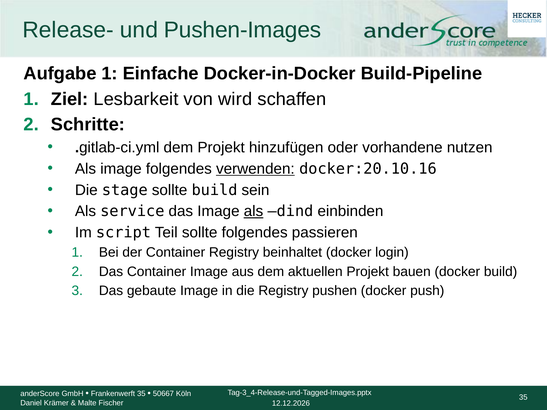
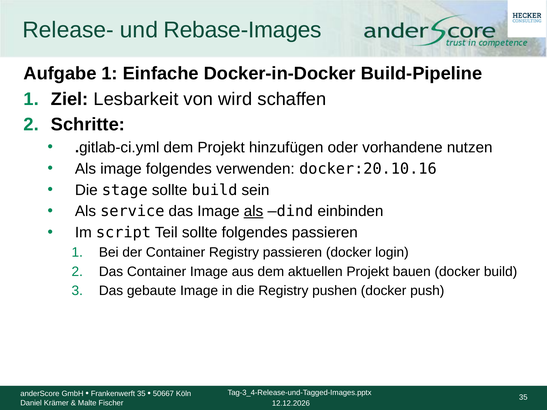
Pushen-Images: Pushen-Images -> Rebase-Images
verwenden underline: present -> none
Registry beinhaltet: beinhaltet -> passieren
